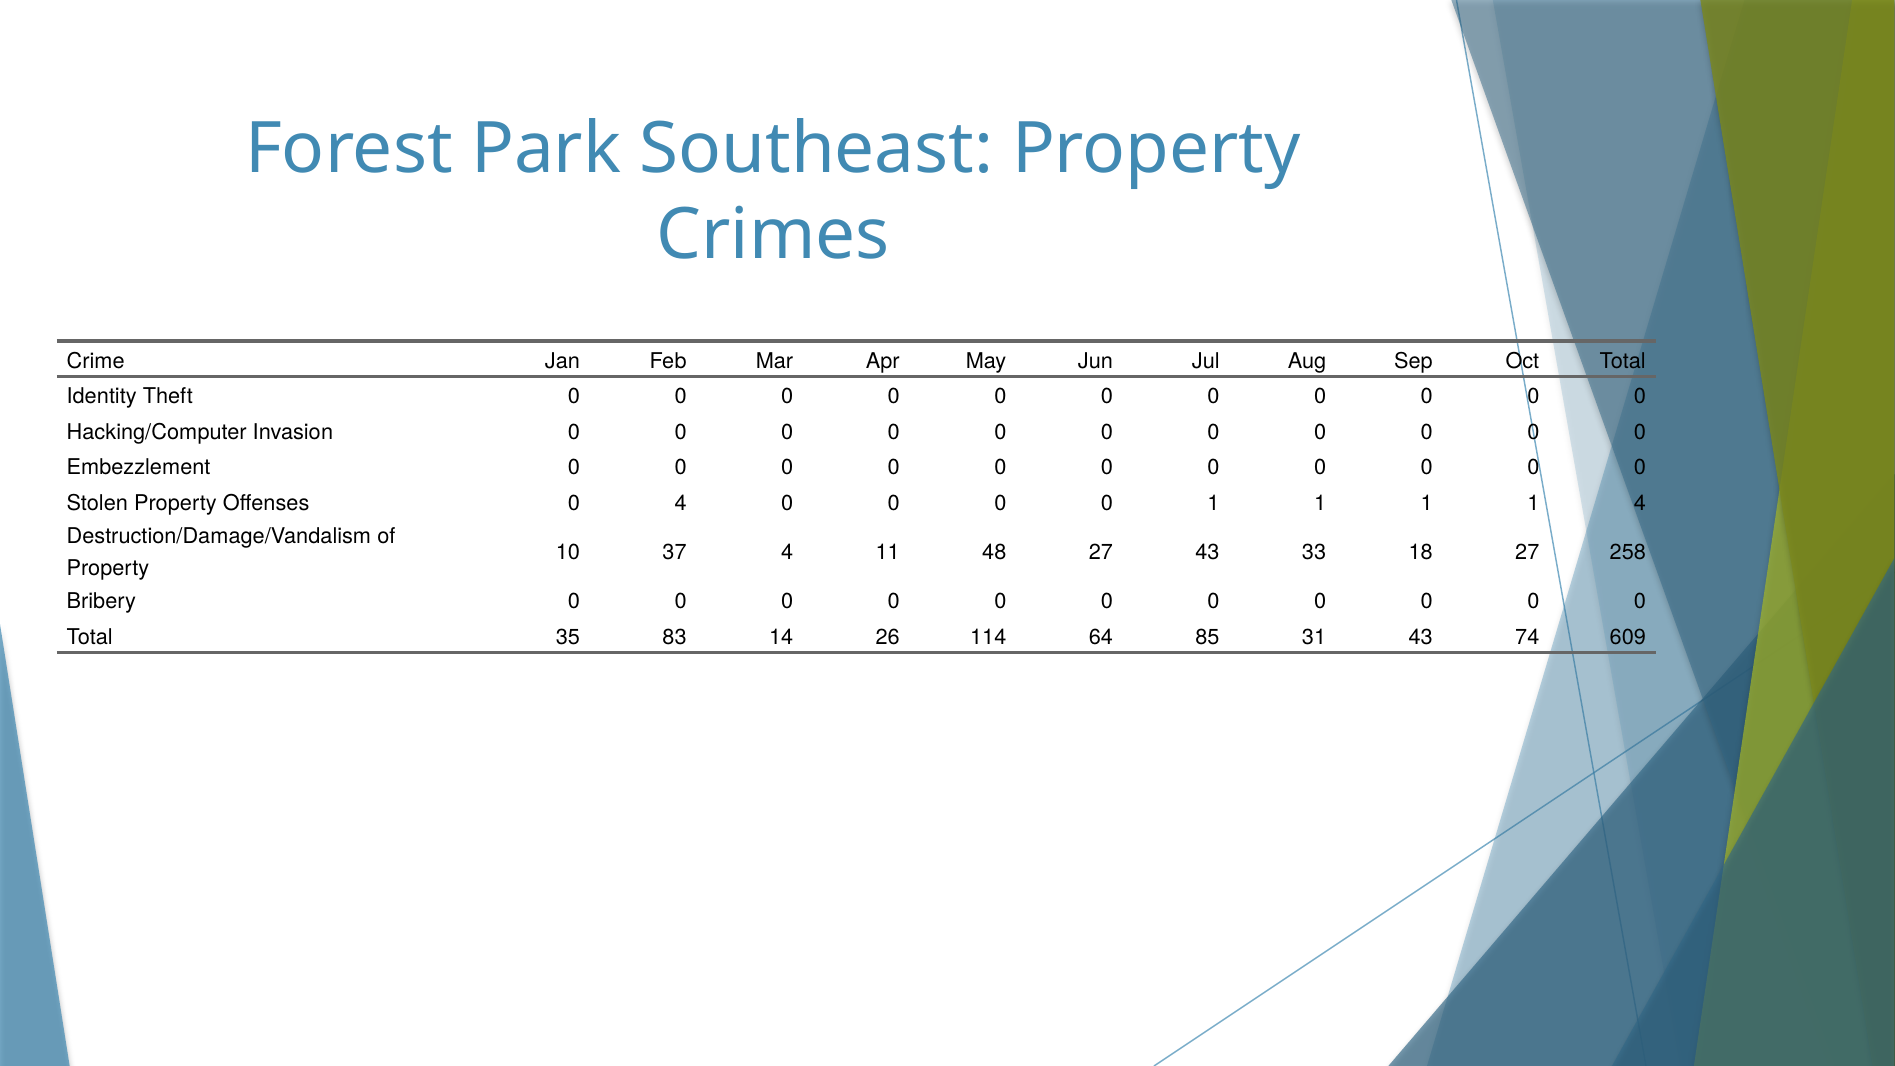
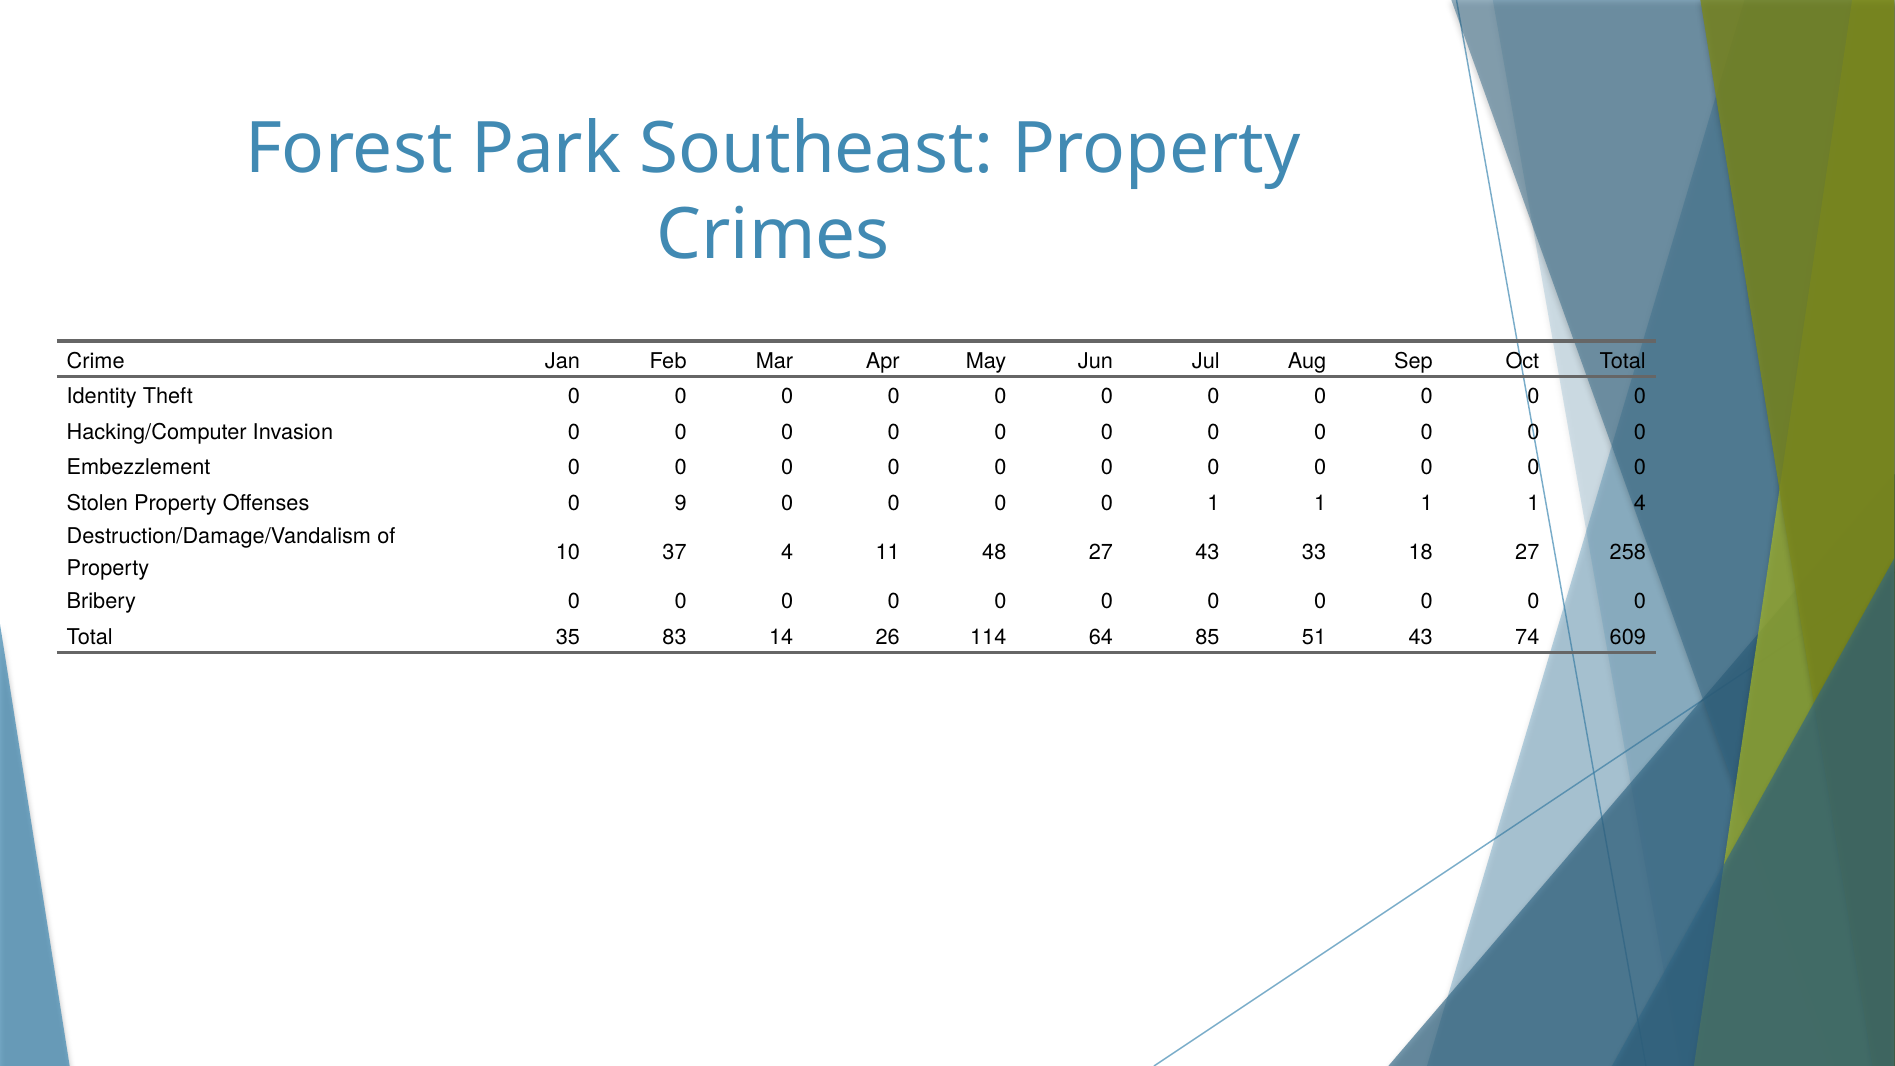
0 4: 4 -> 9
31: 31 -> 51
